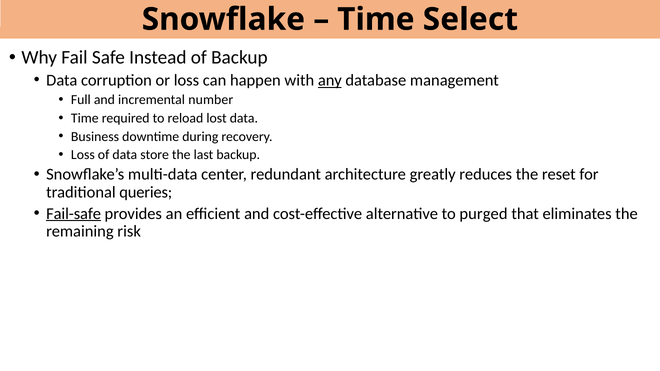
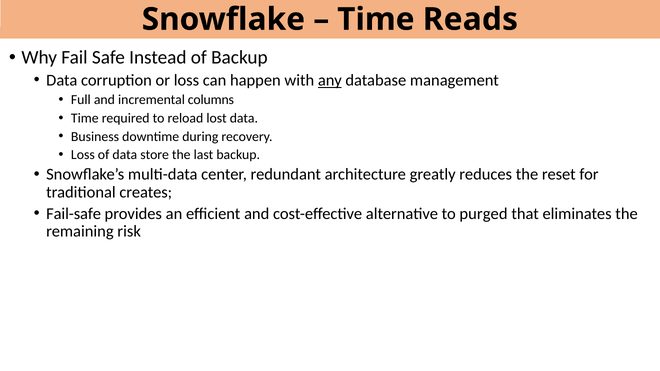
Select: Select -> Reads
number: number -> columns
queries: queries -> creates
Fail-safe underline: present -> none
